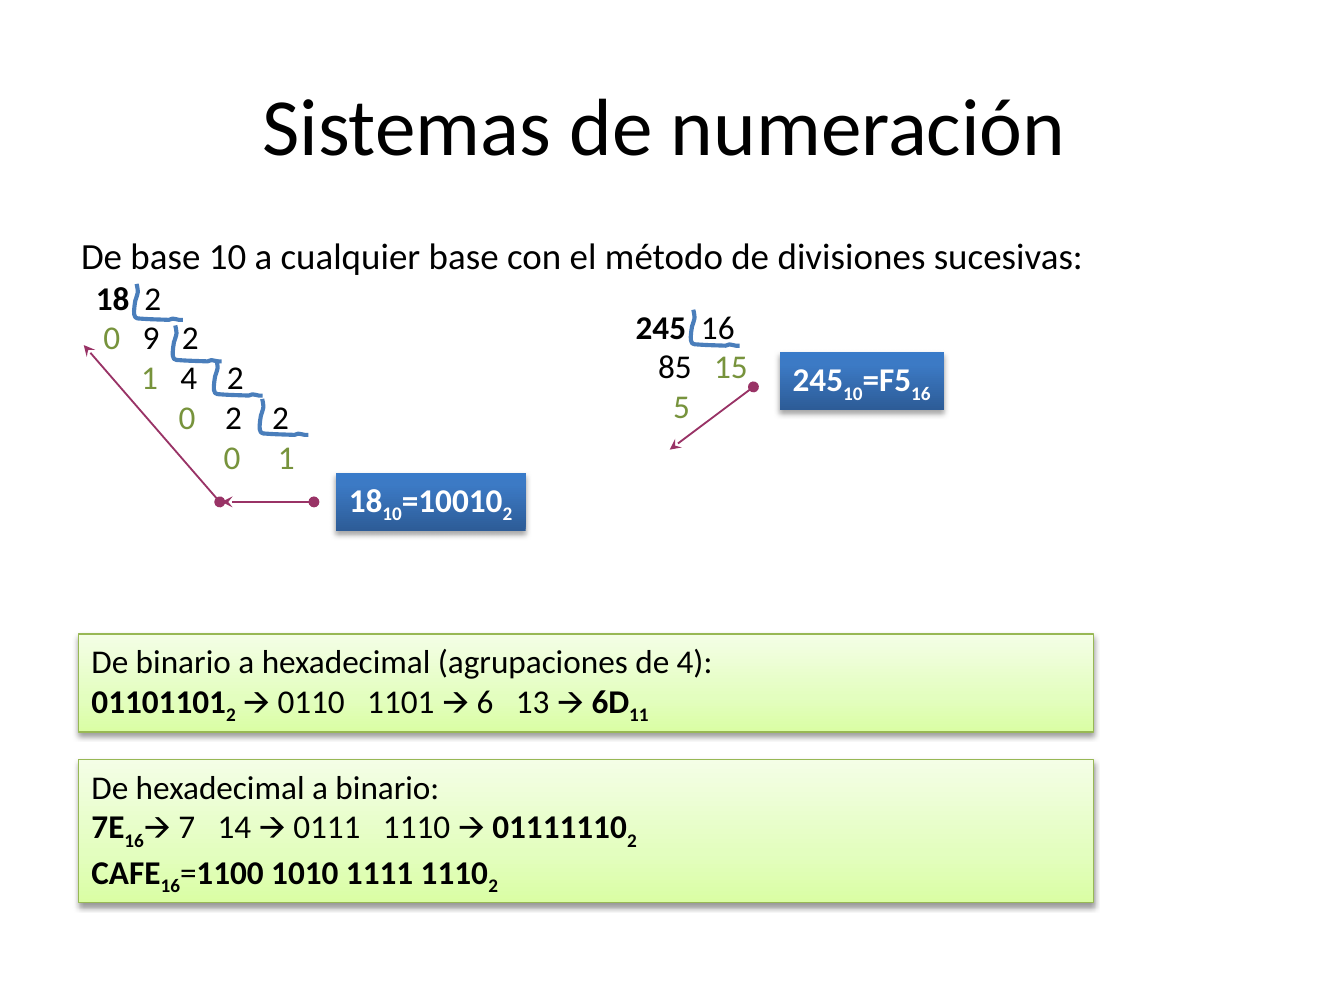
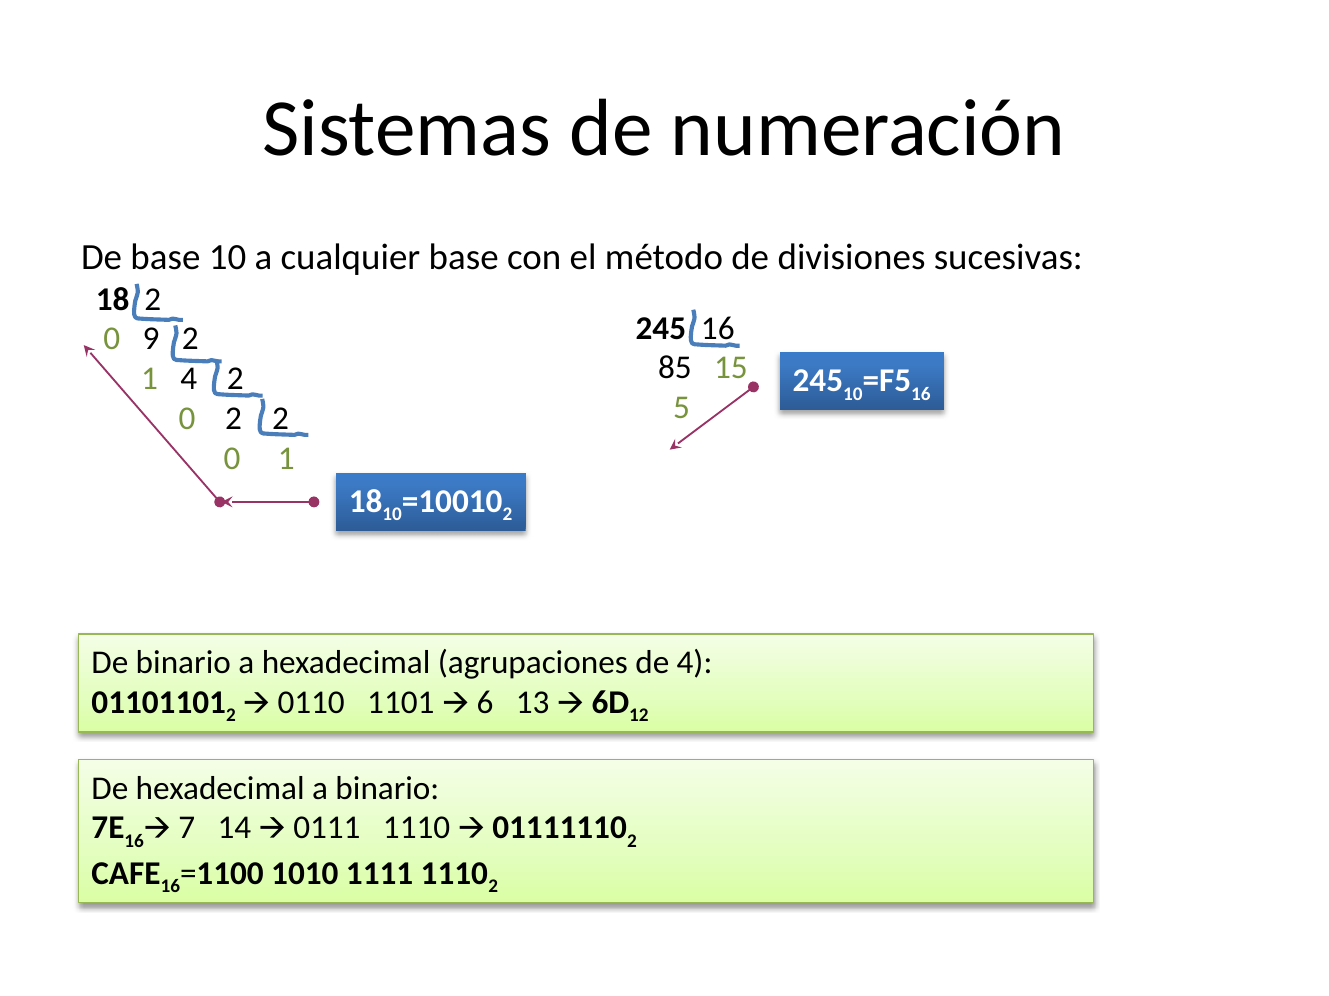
11: 11 -> 12
